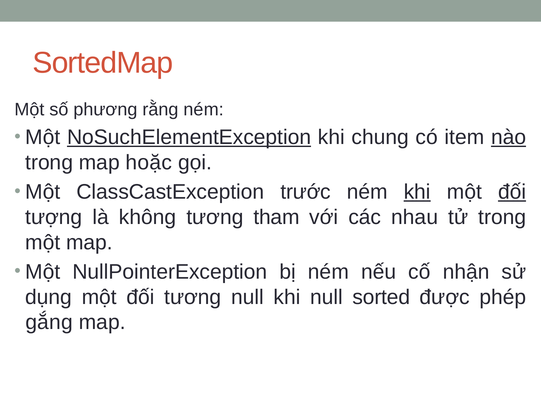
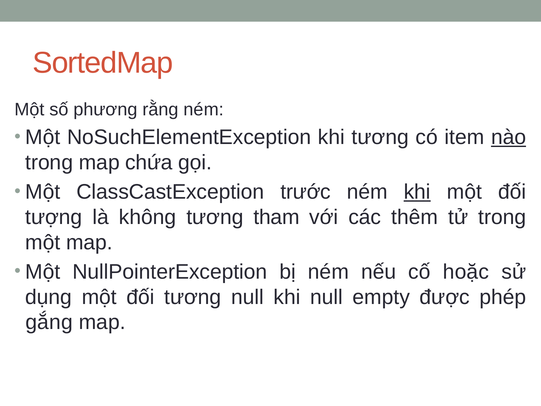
NoSuchElementException underline: present -> none
khi chung: chung -> tương
hoặc: hoặc -> chứa
đối at (512, 192) underline: present -> none
nhau: nhau -> thêm
nhận: nhận -> hoặc
sorted: sorted -> empty
